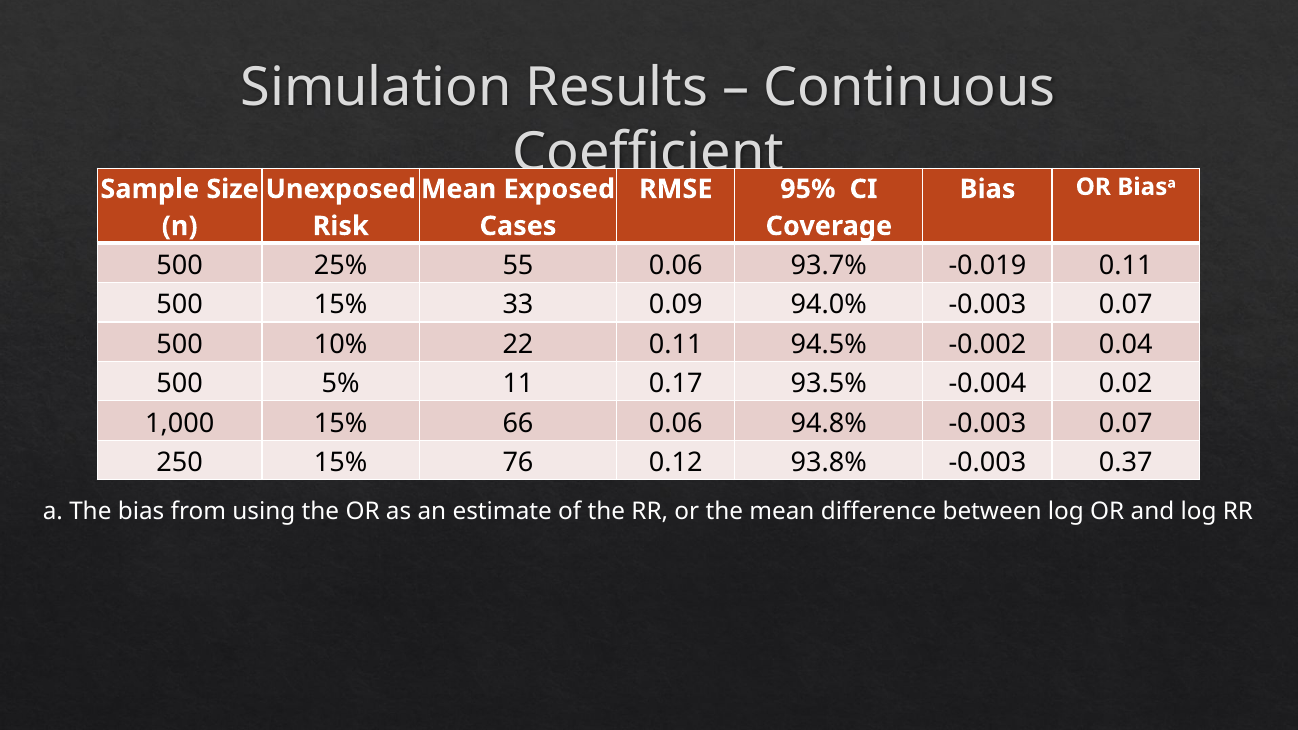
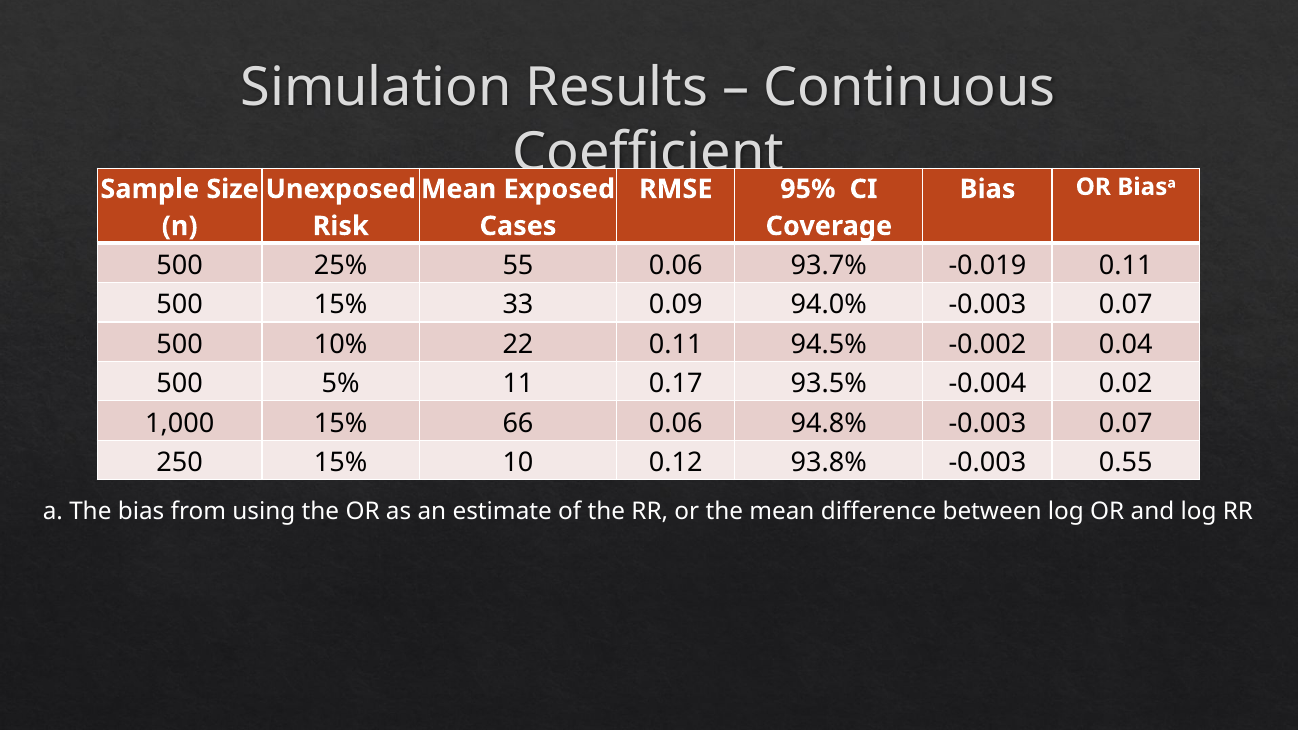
76: 76 -> 10
0.37: 0.37 -> 0.55
